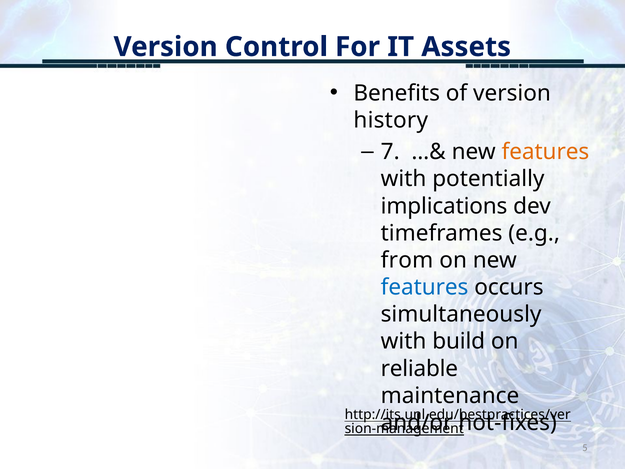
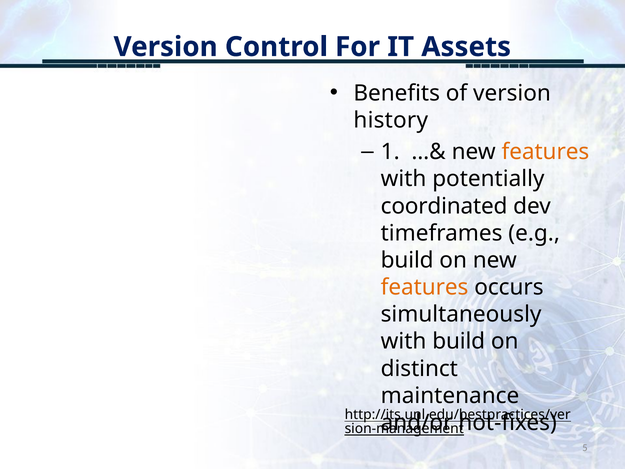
7: 7 -> 1
implications: implications -> coordinated
from at (407, 260): from -> build
features at (425, 287) colour: blue -> orange
reliable: reliable -> distinct
